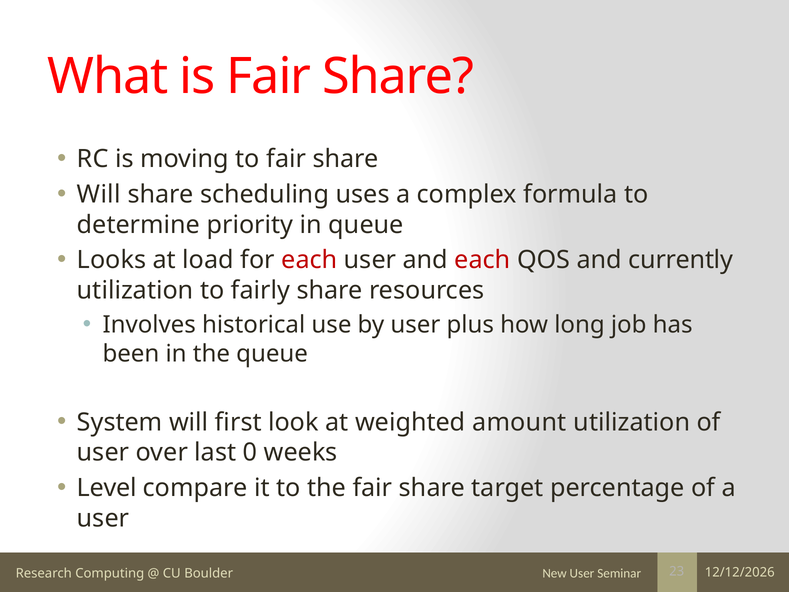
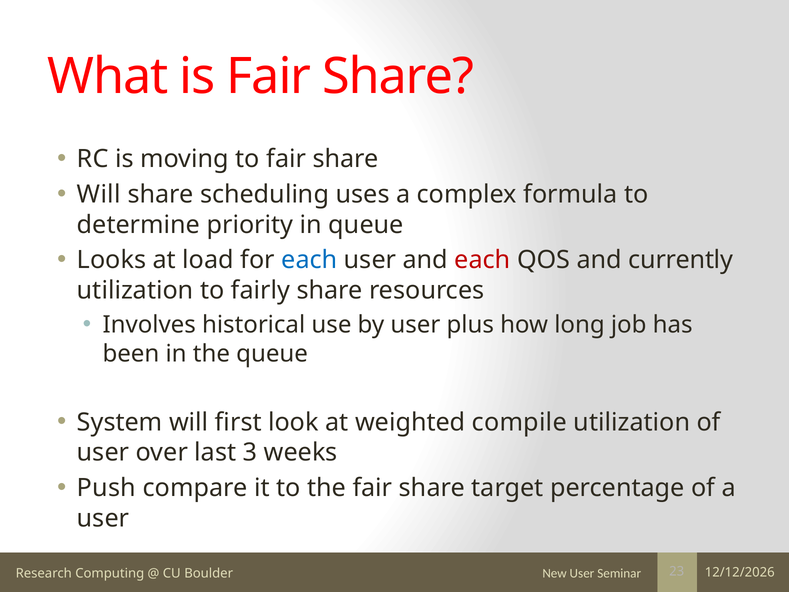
each at (309, 260) colour: red -> blue
amount: amount -> compile
0: 0 -> 3
Level: Level -> Push
